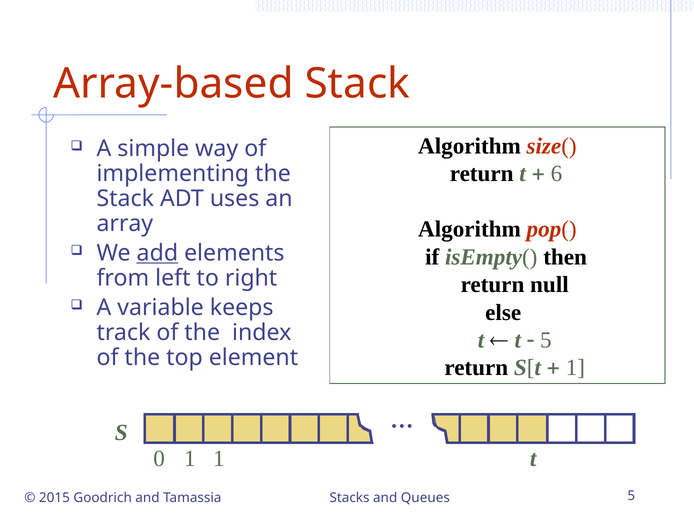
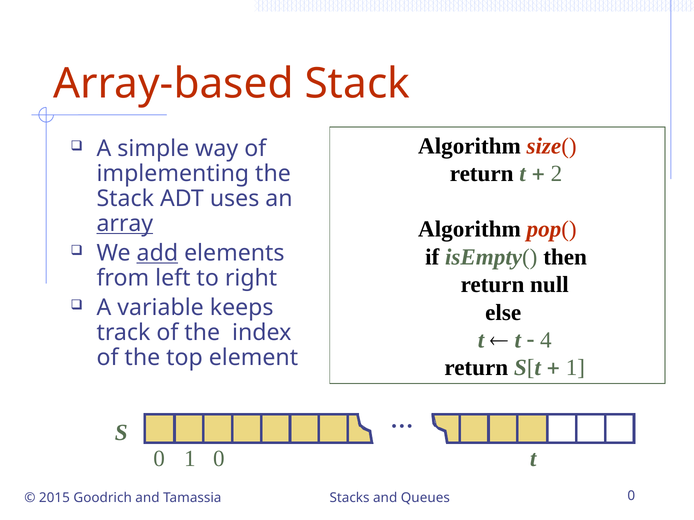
6: 6 -> 2
array underline: none -> present
5 at (546, 340): 5 -> 4
1 1: 1 -> 0
Queues 5: 5 -> 0
